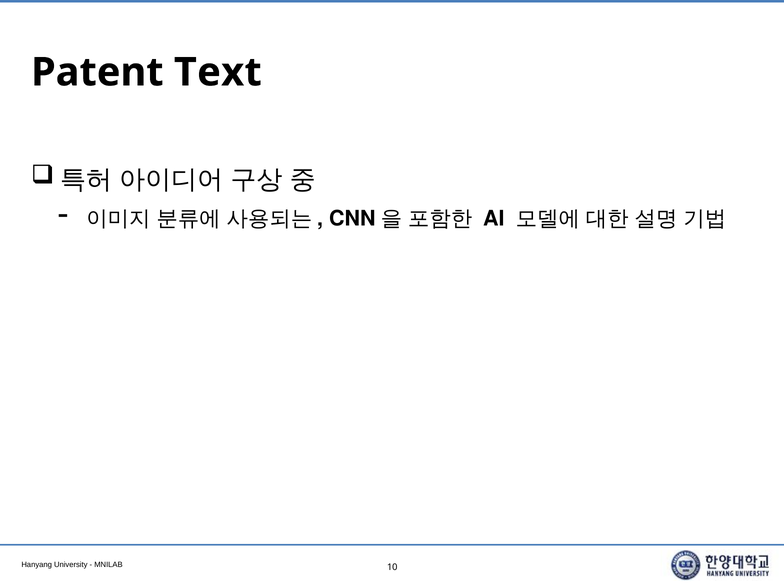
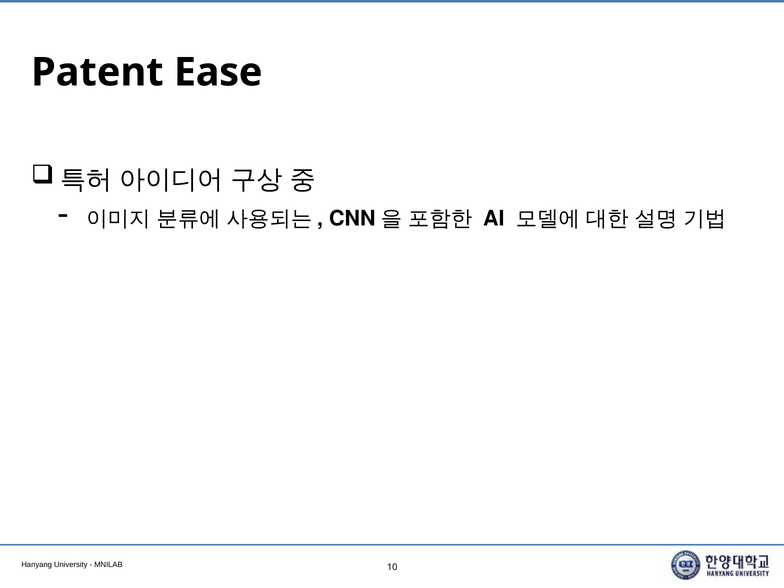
Text: Text -> Ease
